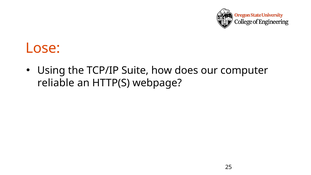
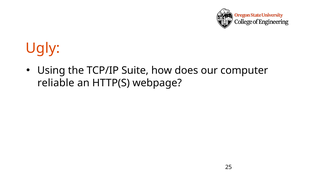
Lose: Lose -> Ugly
